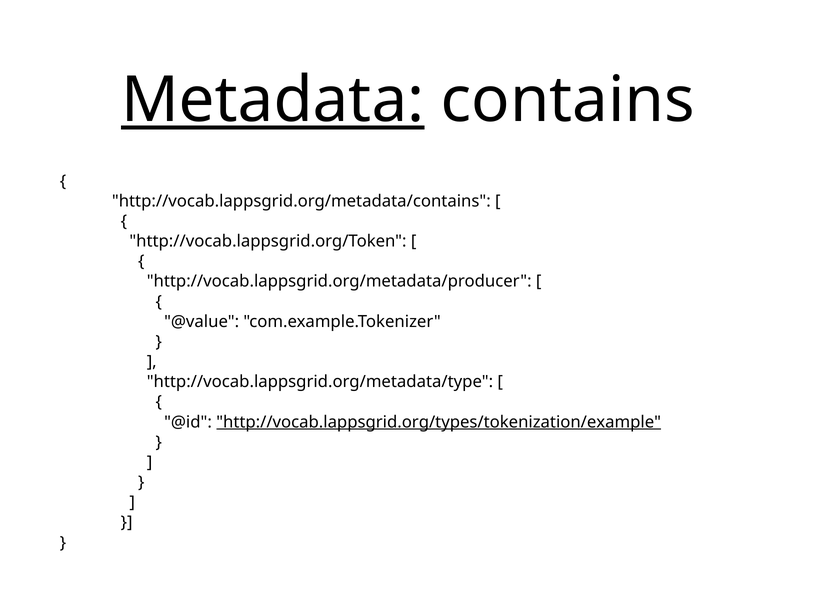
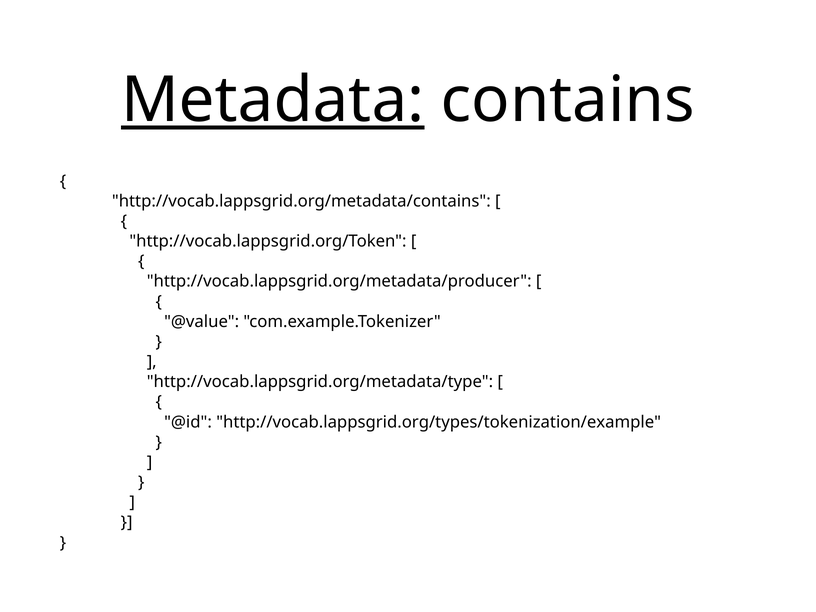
http://vocab.lappsgrid.org/types/tokenization/example underline: present -> none
